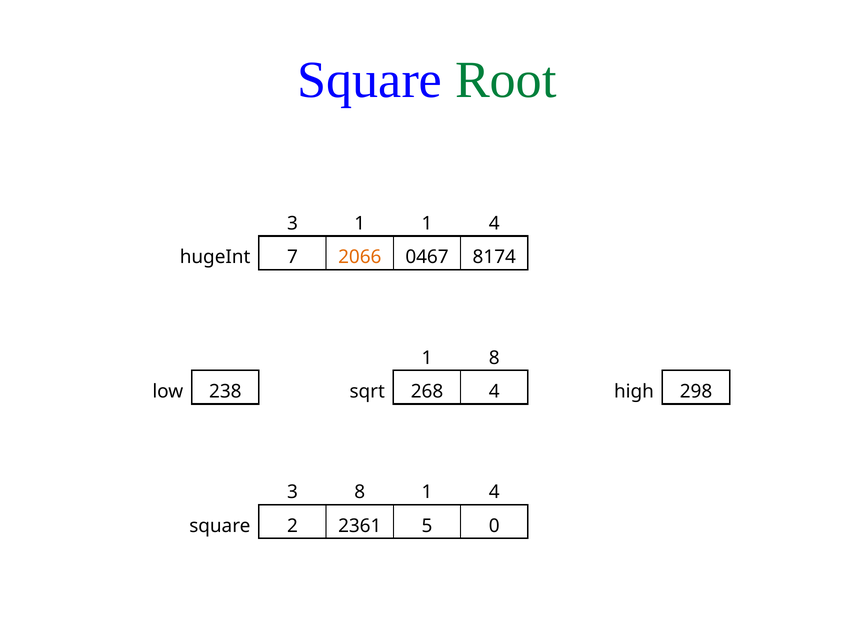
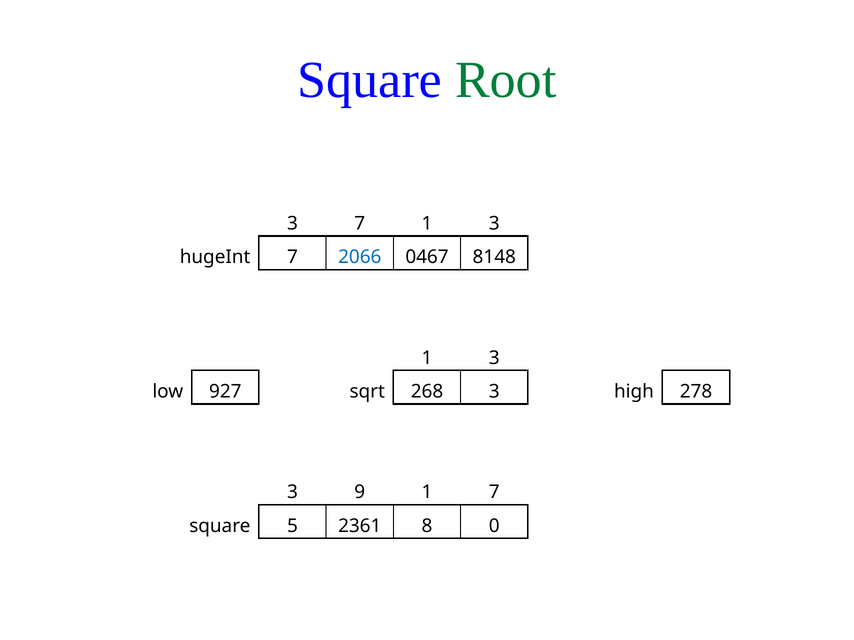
3 1: 1 -> 7
4 at (494, 224): 4 -> 3
2066 colour: orange -> blue
8174: 8174 -> 8148
8 at (494, 358): 8 -> 3
238: 238 -> 927
268 4: 4 -> 3
298: 298 -> 278
3 8: 8 -> 9
4 at (494, 493): 4 -> 7
2: 2 -> 5
5: 5 -> 8
